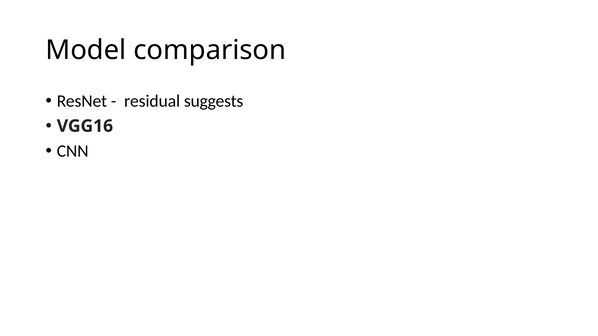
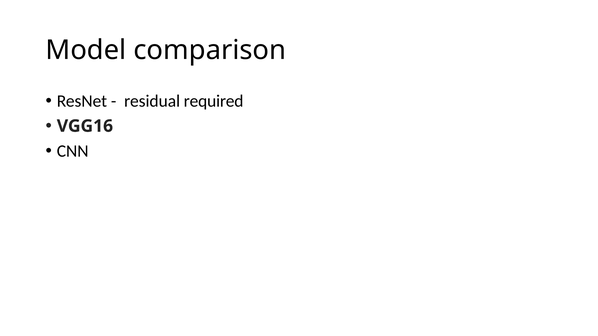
suggests: suggests -> required
